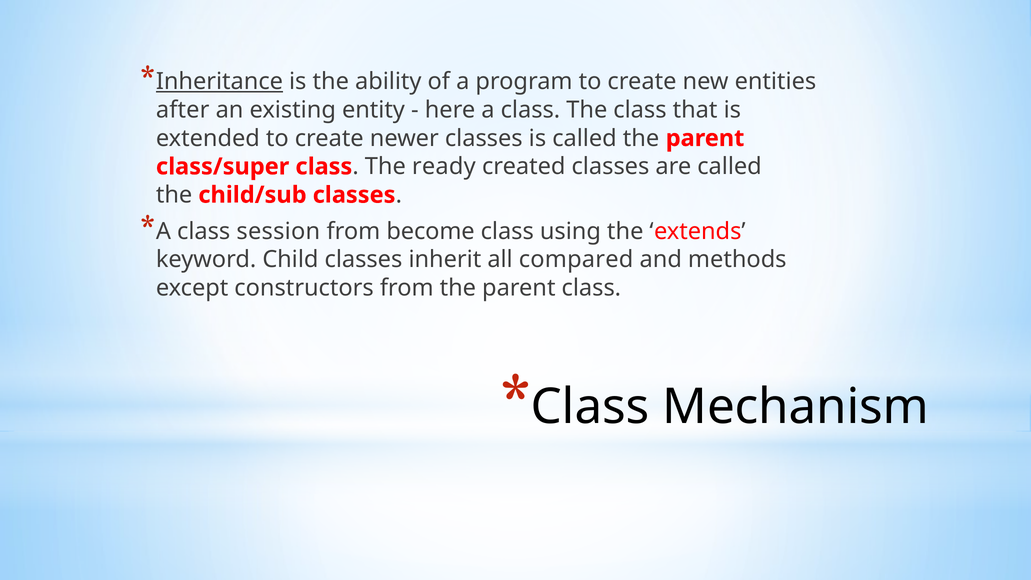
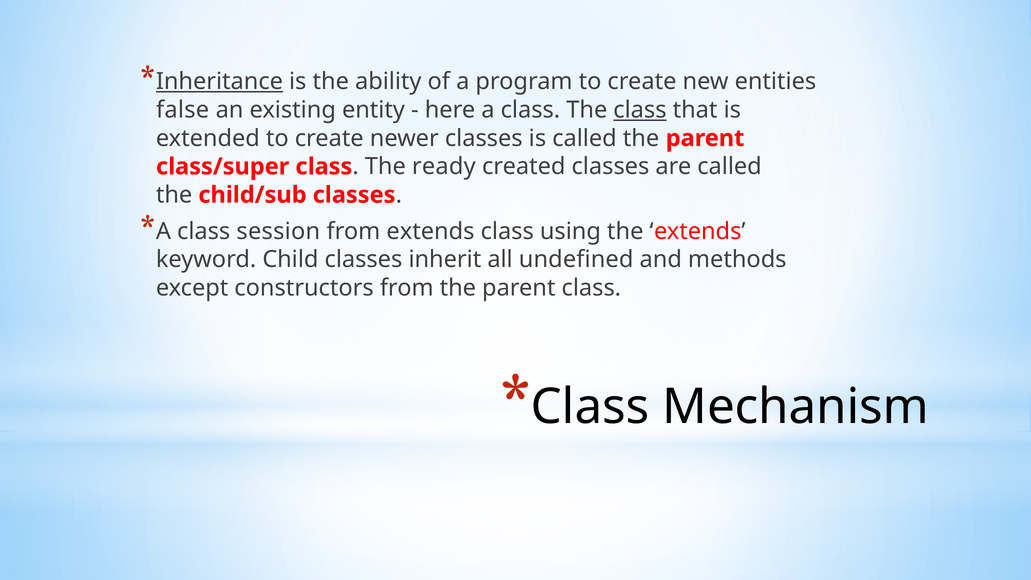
after: after -> false
class at (640, 110) underline: none -> present
from become: become -> extends
compared: compared -> undefined
